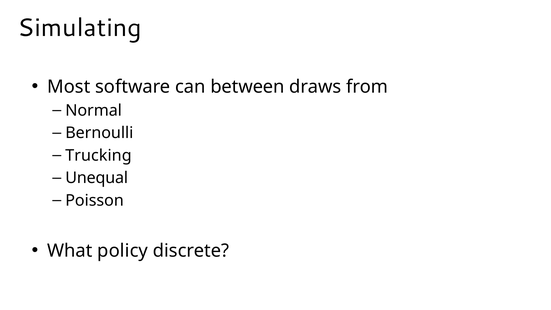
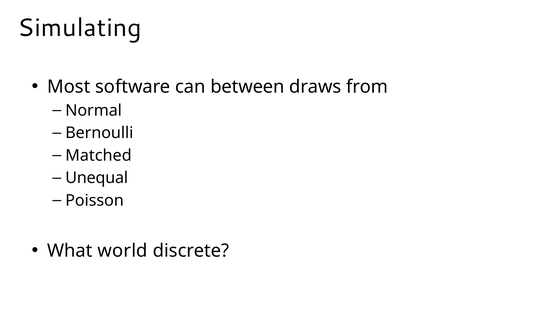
Trucking: Trucking -> Matched
policy: policy -> world
